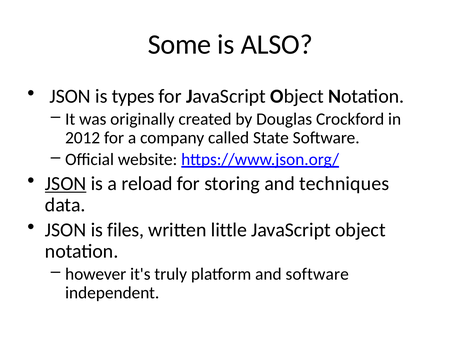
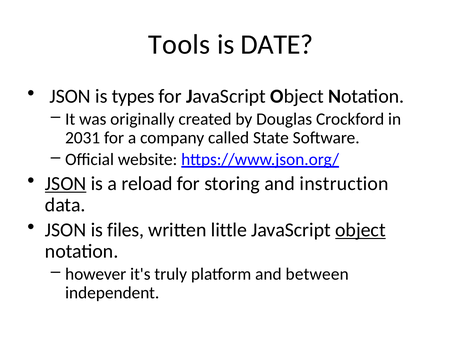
Some: Some -> Tools
ALSO: ALSO -> DATE
2012: 2012 -> 2031
techniques: techniques -> instruction
object at (360, 230) underline: none -> present
and software: software -> between
